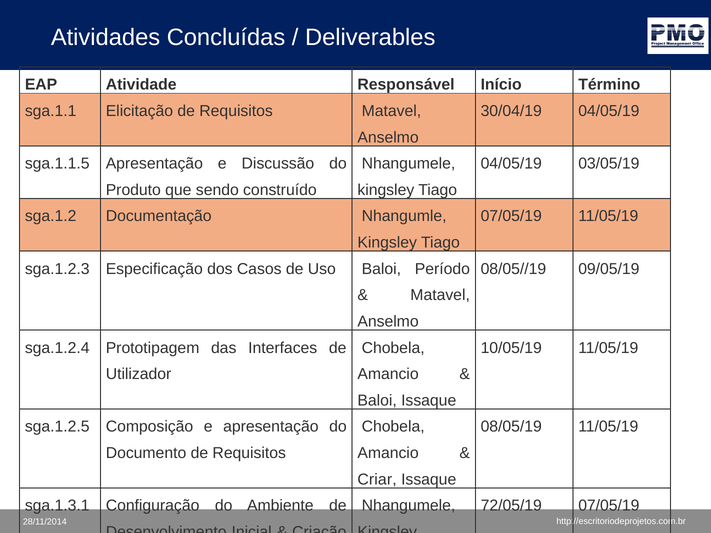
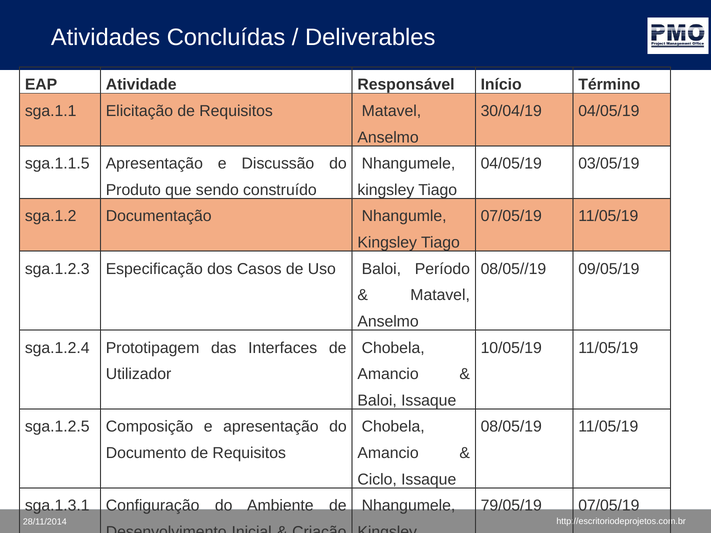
Criar: Criar -> Ciclo
72/05/19: 72/05/19 -> 79/05/19
